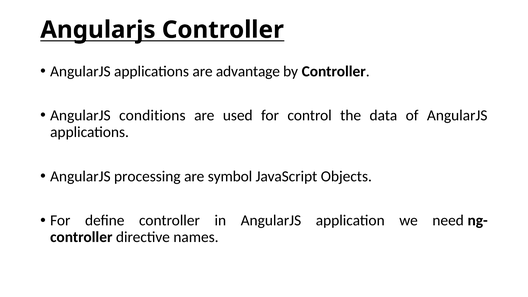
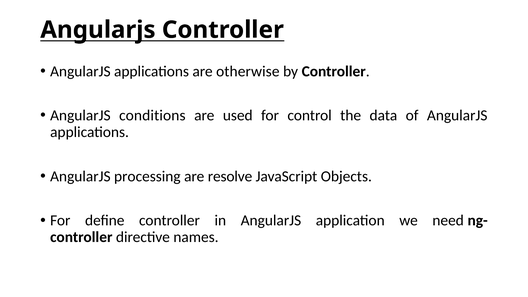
advantage: advantage -> otherwise
symbol: symbol -> resolve
